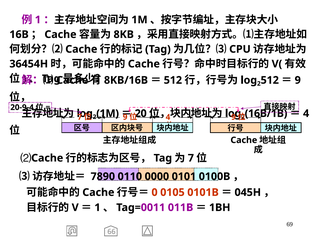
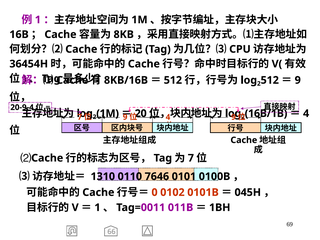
7890: 7890 -> 1310
0000: 0000 -> 7646
0105: 0105 -> 0102
